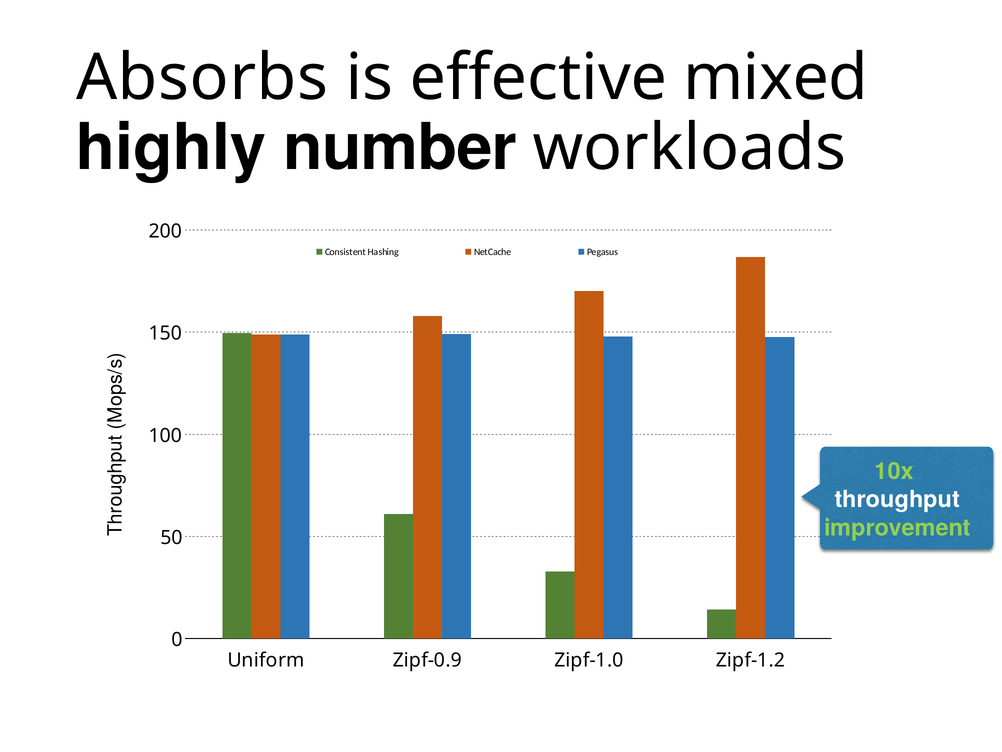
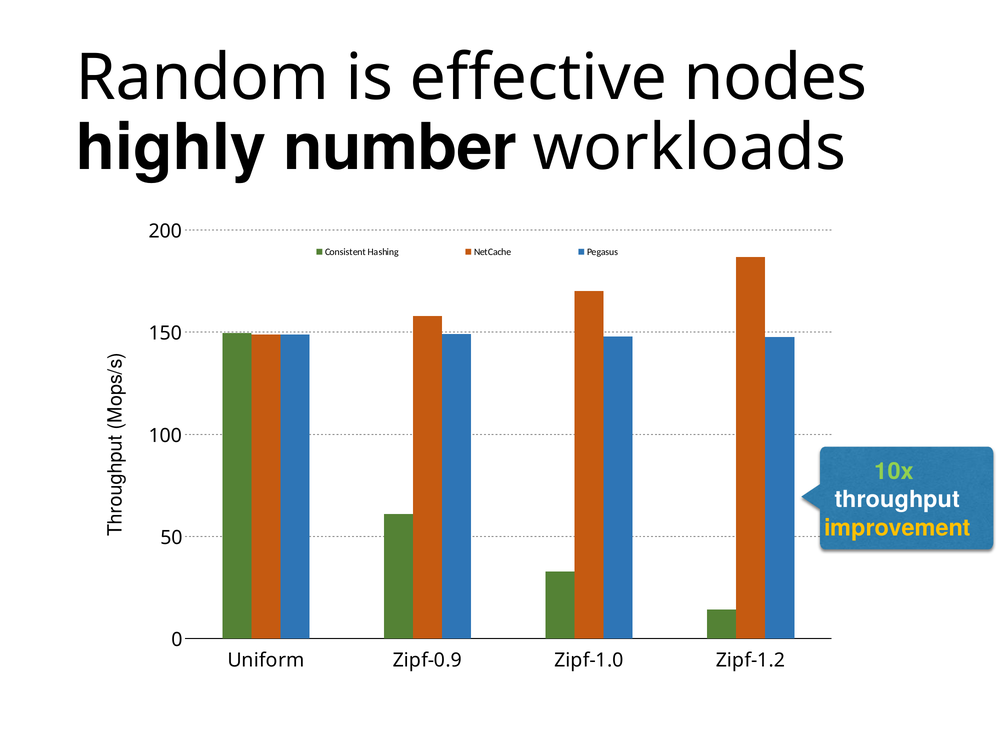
Absorbs: Absorbs -> Random
mixed: mixed -> nodes
improvement colour: light green -> yellow
